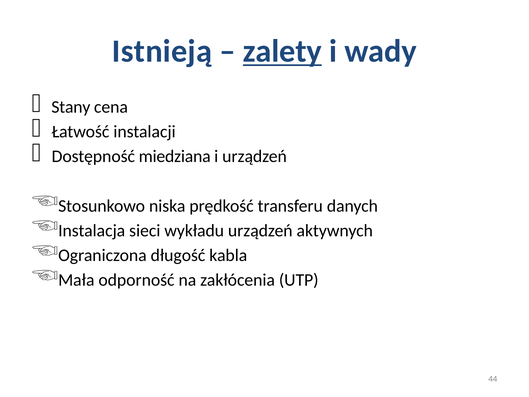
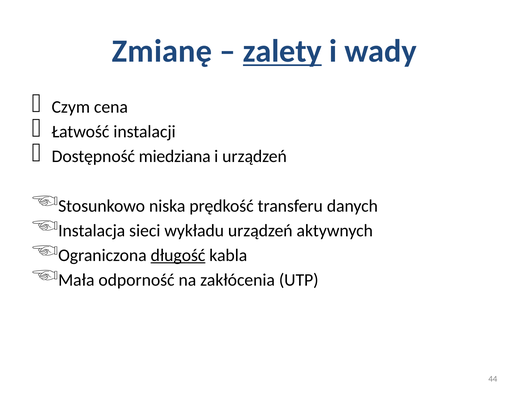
Istnieją: Istnieją -> Zmianę
Stany: Stany -> Czym
długość underline: none -> present
